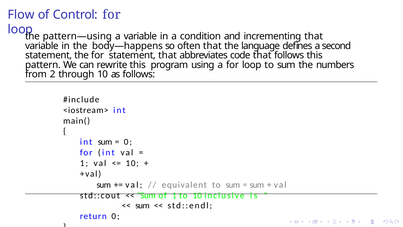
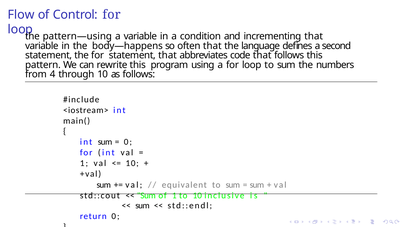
2: 2 -> 4
